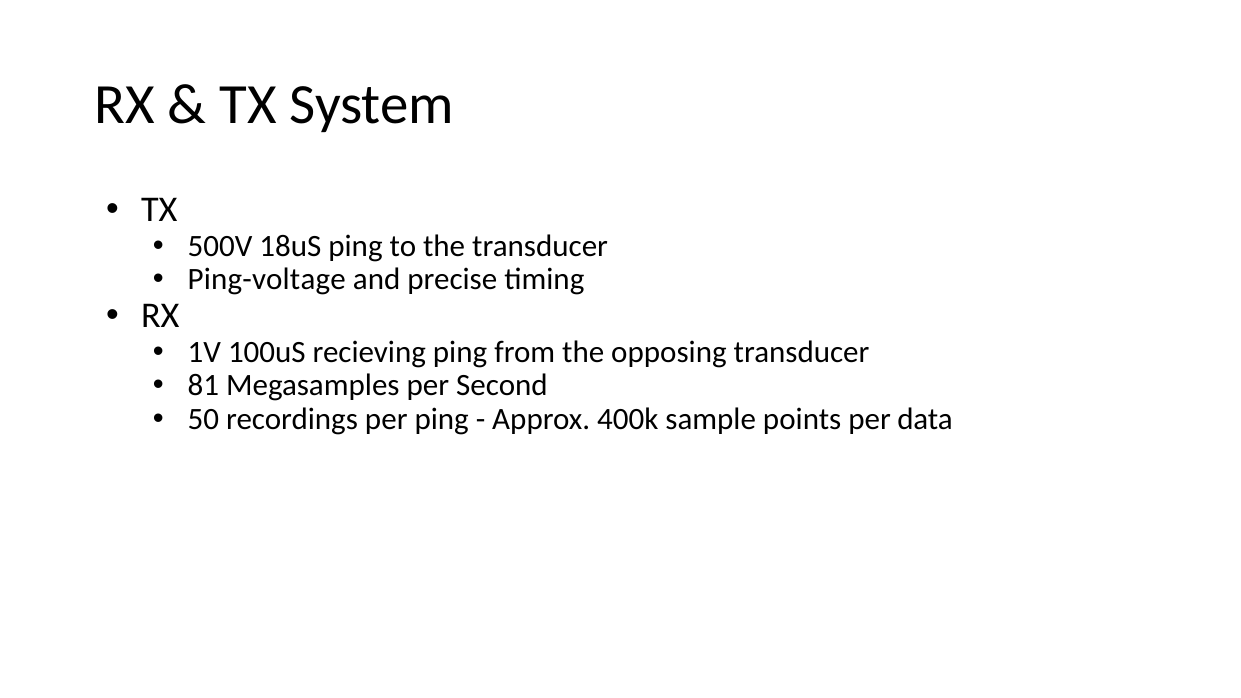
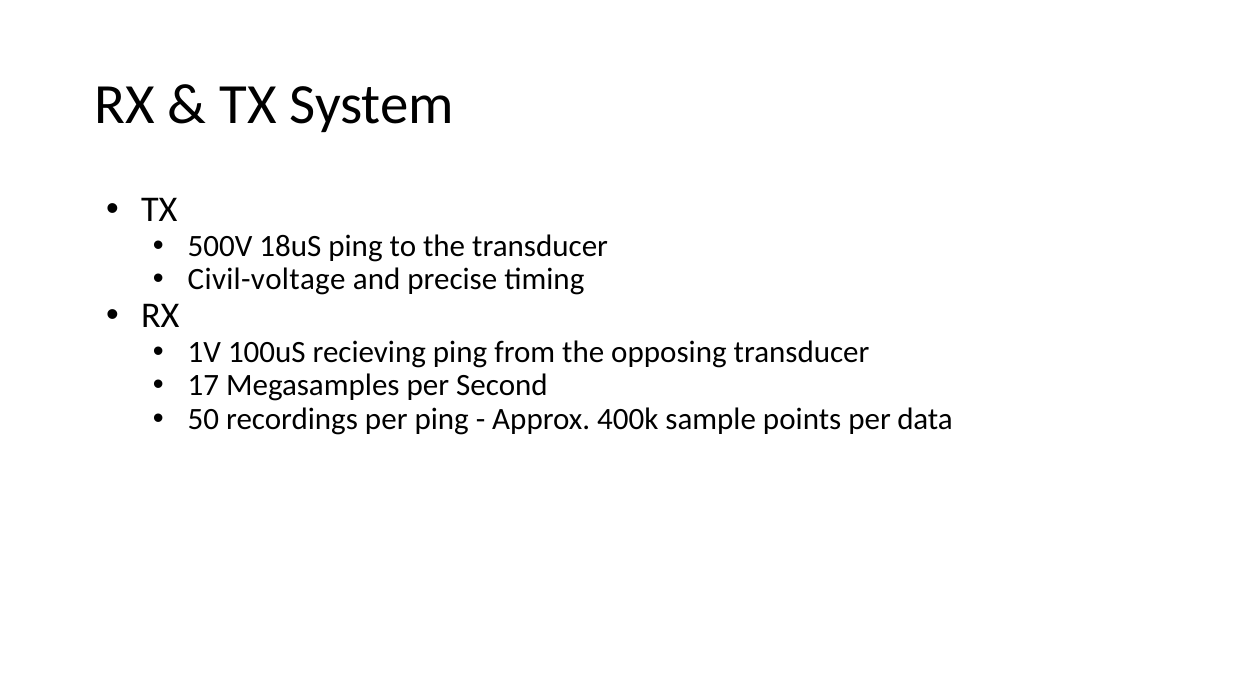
Ping-voltage: Ping-voltage -> Civil-voltage
81: 81 -> 17
